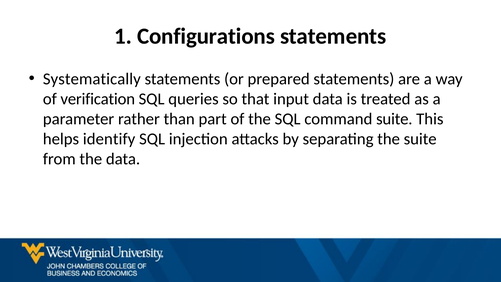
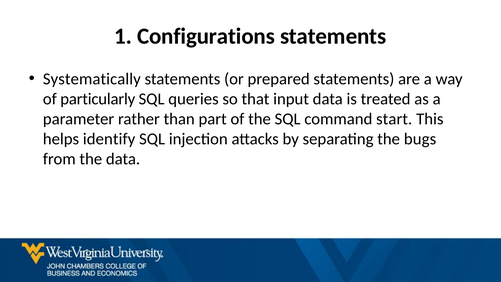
verification: verification -> particularly
command suite: suite -> start
the suite: suite -> bugs
